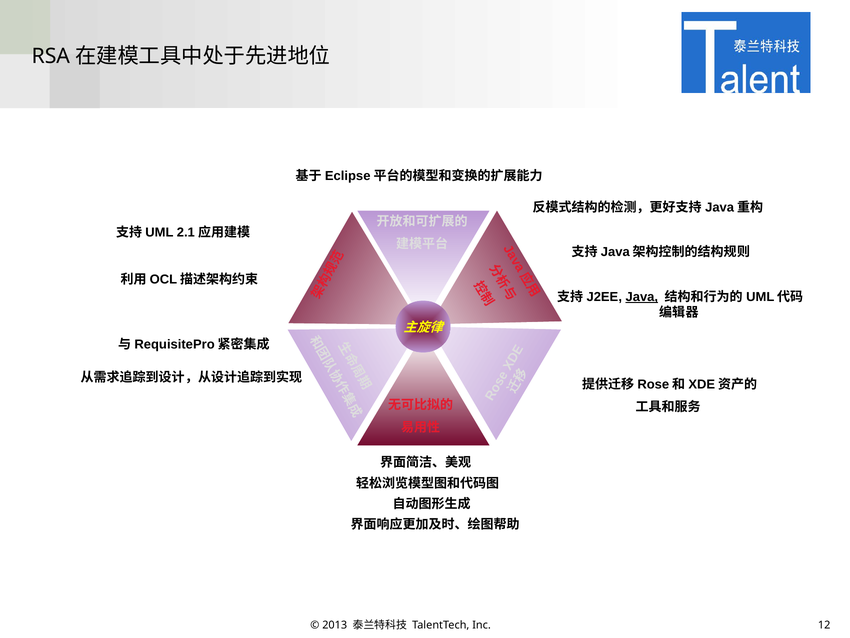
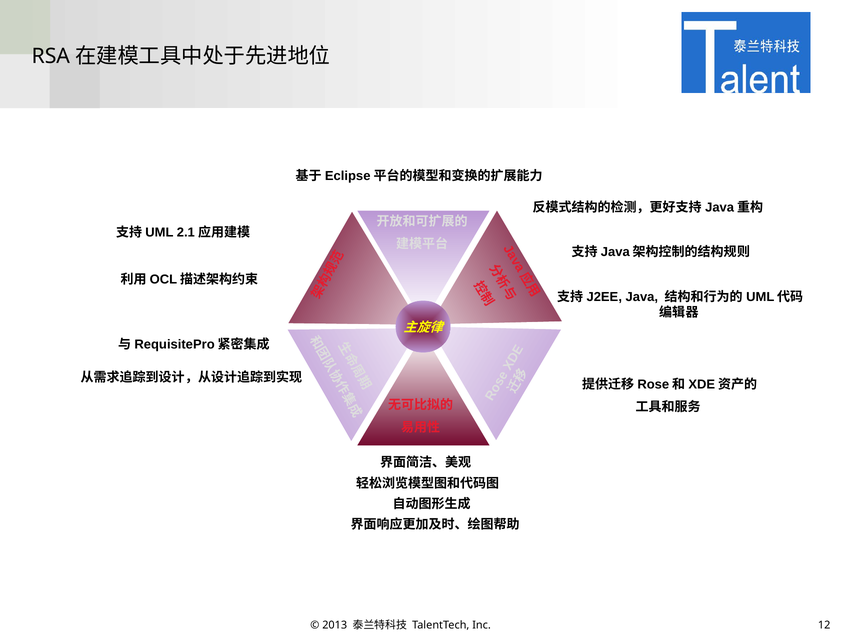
Java underline: present -> none
